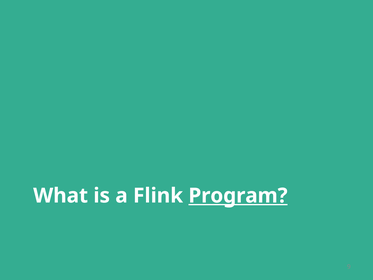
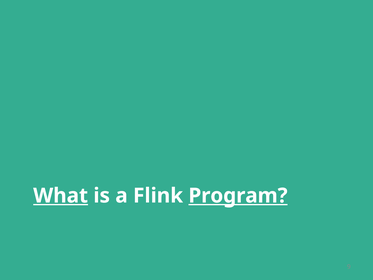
What underline: none -> present
